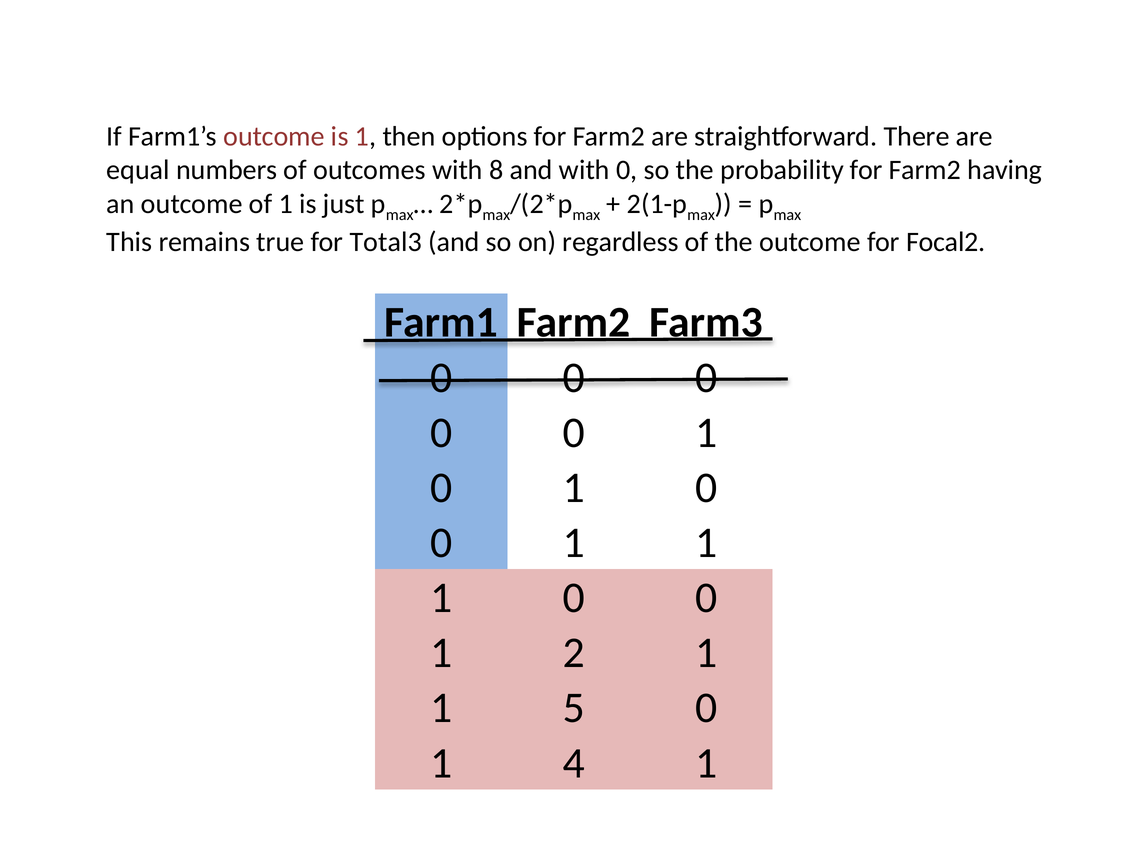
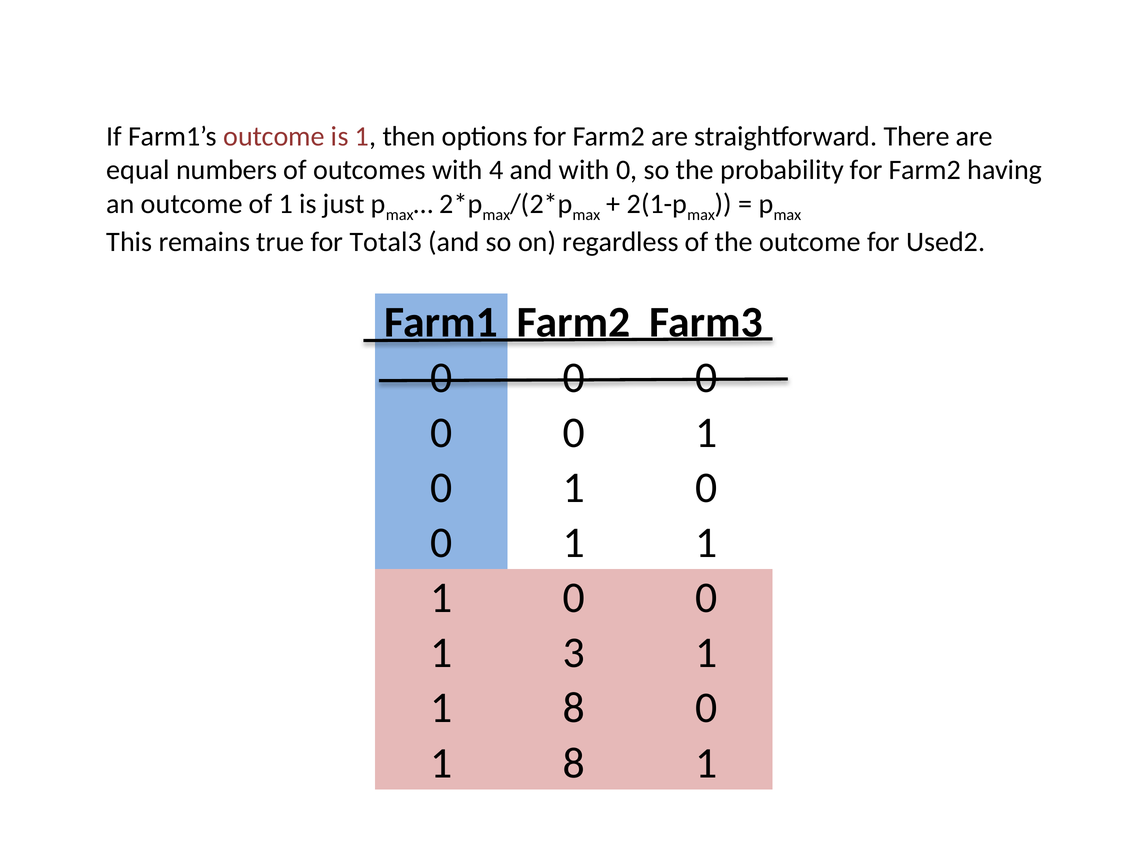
8: 8 -> 4
Focal2: Focal2 -> Used2
2: 2 -> 3
5 at (574, 708): 5 -> 8
4 at (574, 763): 4 -> 8
